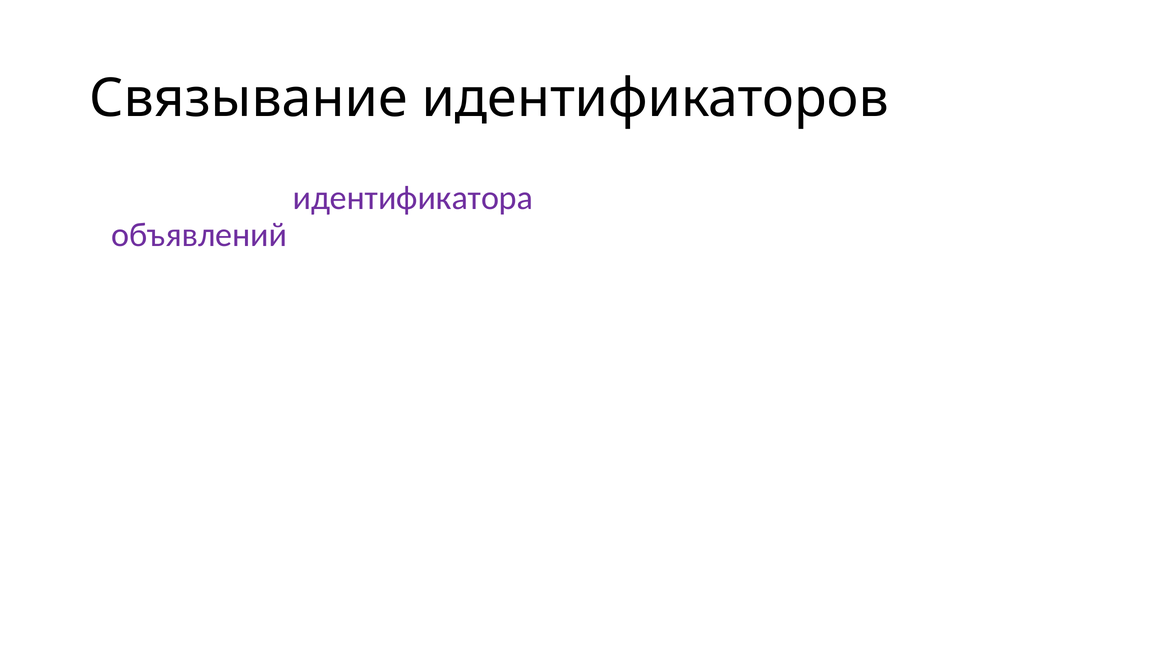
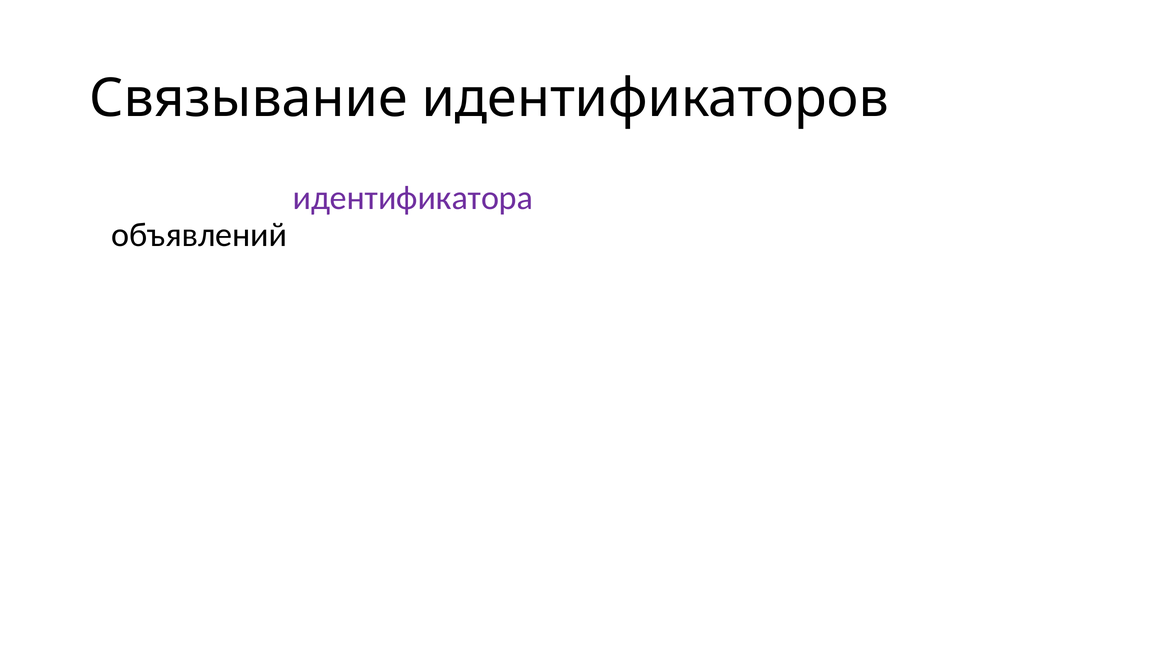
объявлений colour: purple -> black
